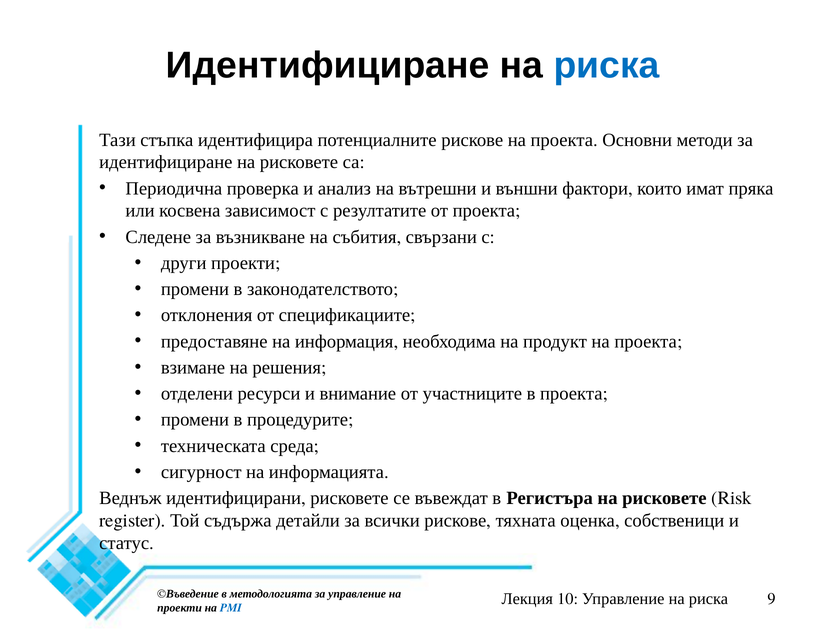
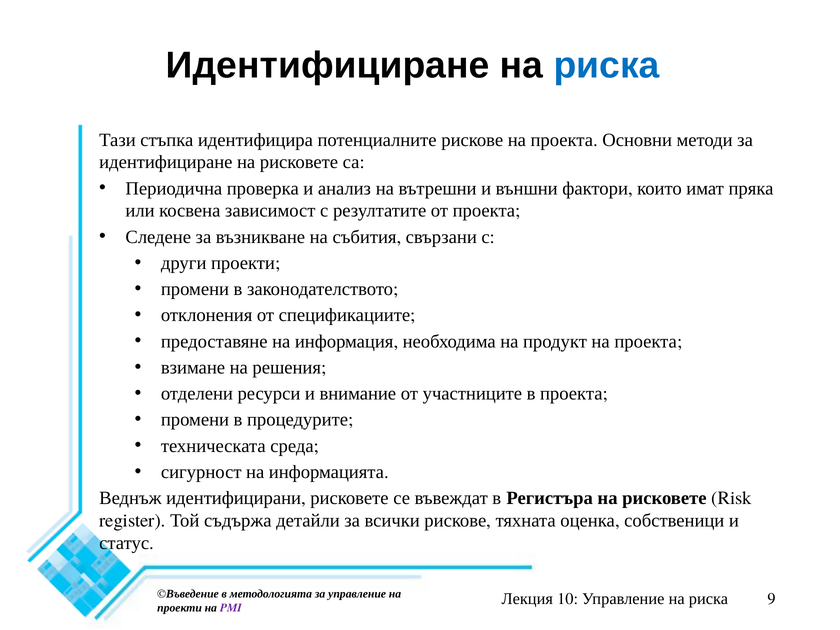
PMI colour: blue -> purple
